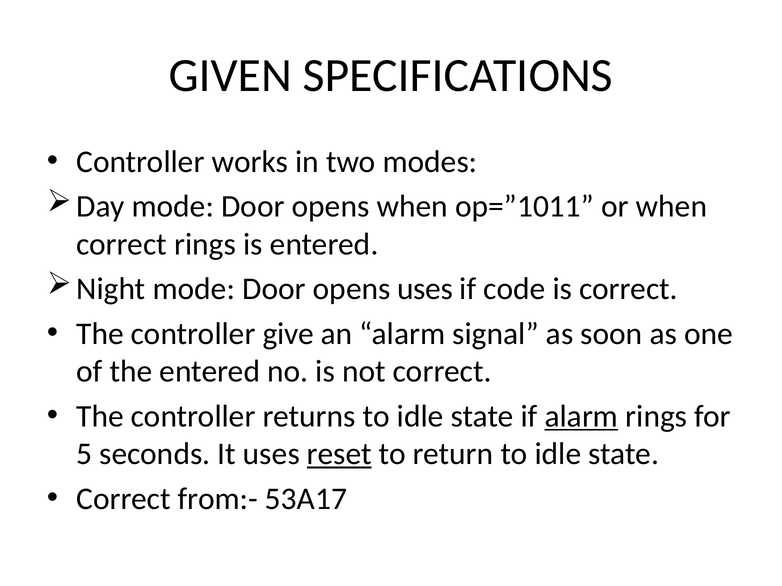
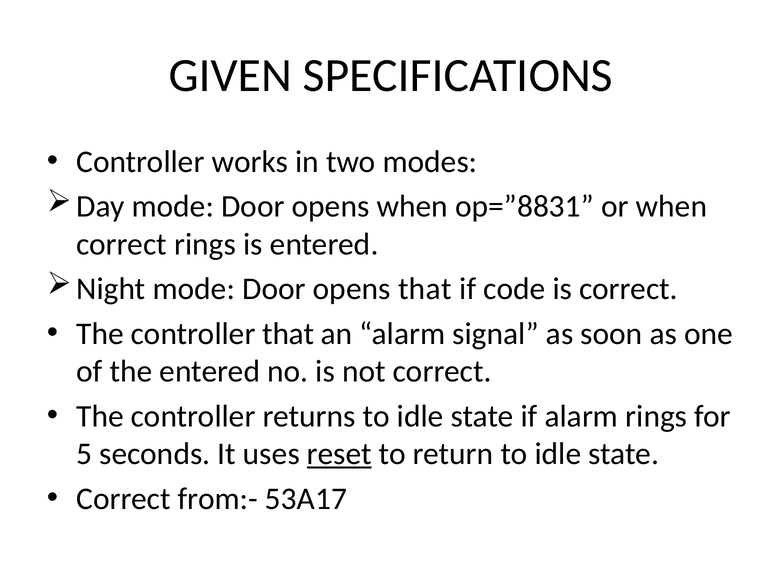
op=”1011: op=”1011 -> op=”8831
opens uses: uses -> that
controller give: give -> that
alarm at (581, 417) underline: present -> none
